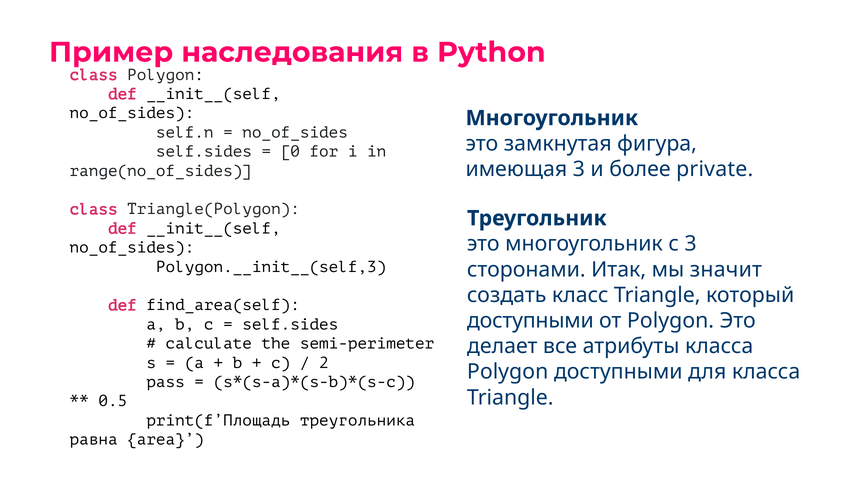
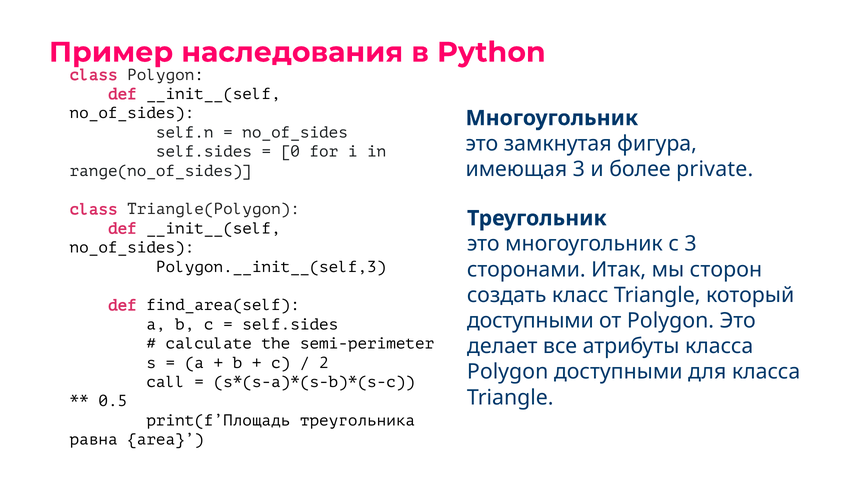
значит: значит -> сторон
pass: pass -> call
